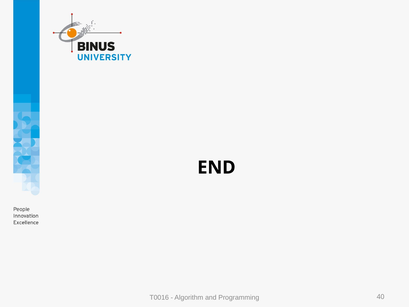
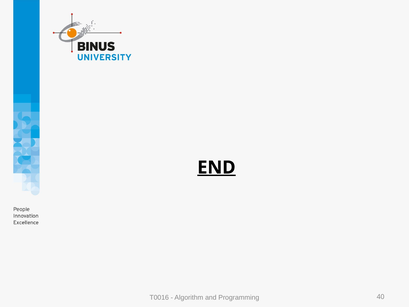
END underline: none -> present
